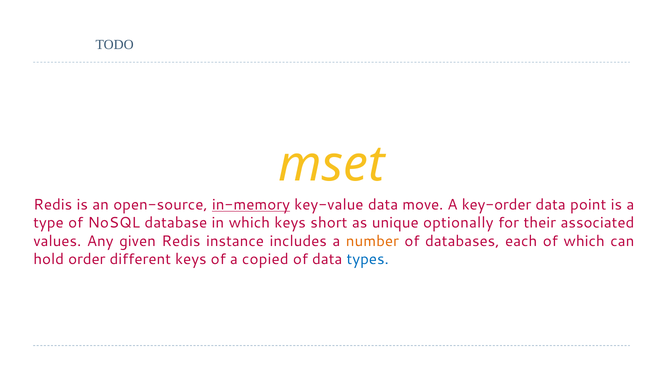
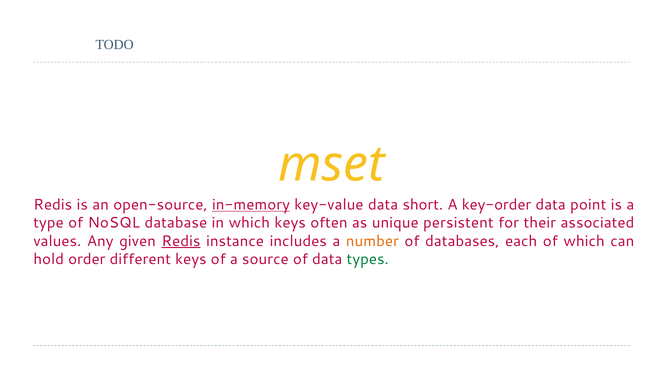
move: move -> short
short: short -> often
optionally: optionally -> persistent
Redis at (181, 241) underline: none -> present
copied: copied -> source
types colour: blue -> green
